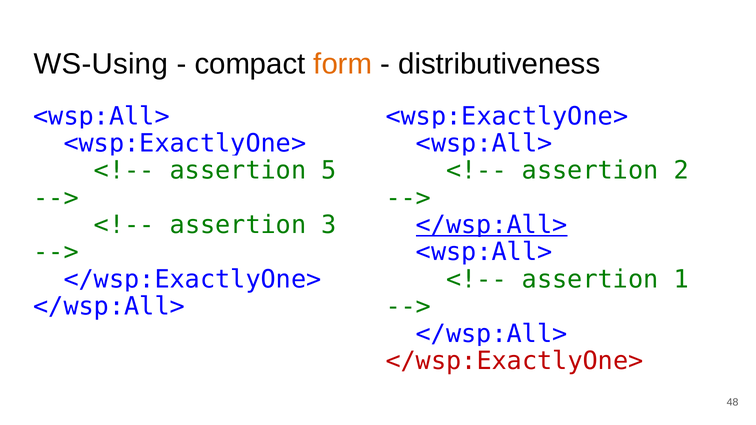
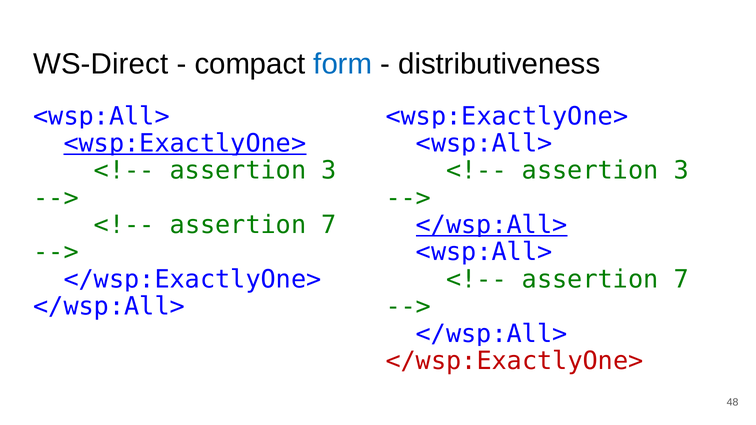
WS-Using: WS-Using -> WS-Direct
form colour: orange -> blue
<wsp:ExactlyOne> at (185, 144) underline: none -> present
5 at (329, 171): 5 -> 3
2 at (681, 171): 2 -> 3
3 at (329, 225): 3 -> 7
1 at (681, 280): 1 -> 7
